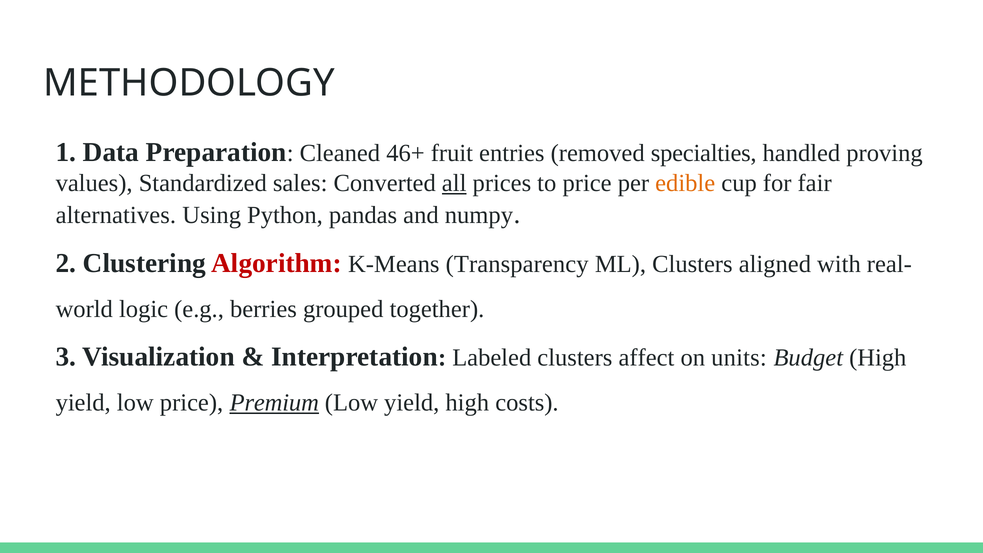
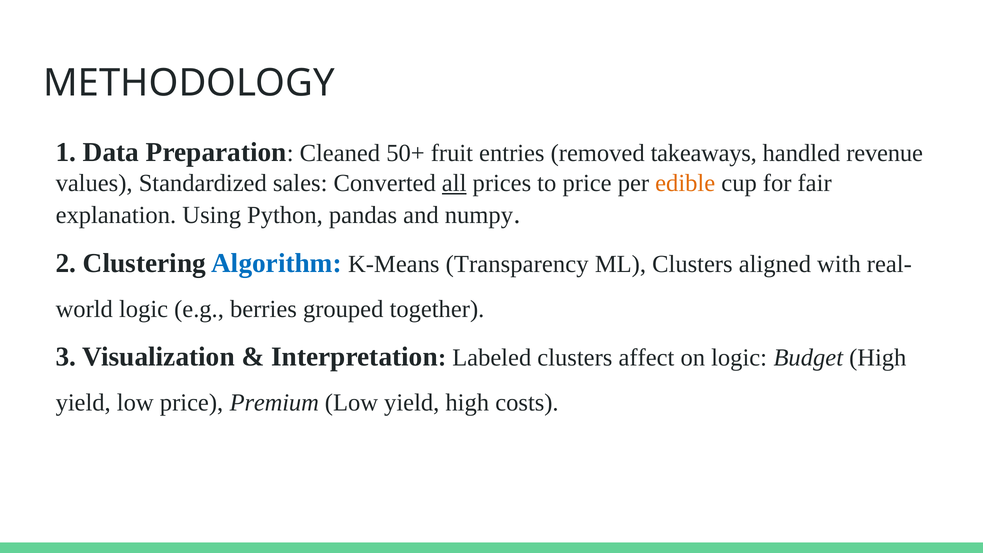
46+: 46+ -> 50+
specialties: specialties -> takeaways
proving: proving -> revenue
alternatives: alternatives -> explanation
Algorithm colour: red -> blue
on units: units -> logic
Premium underline: present -> none
